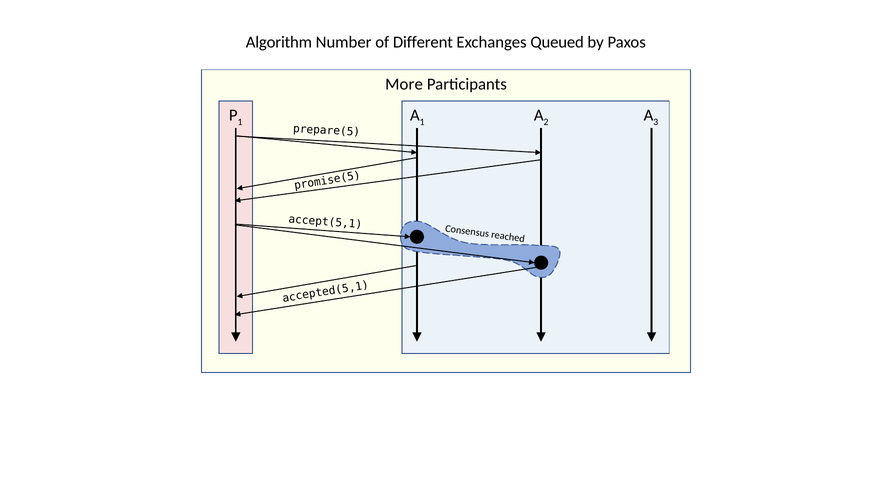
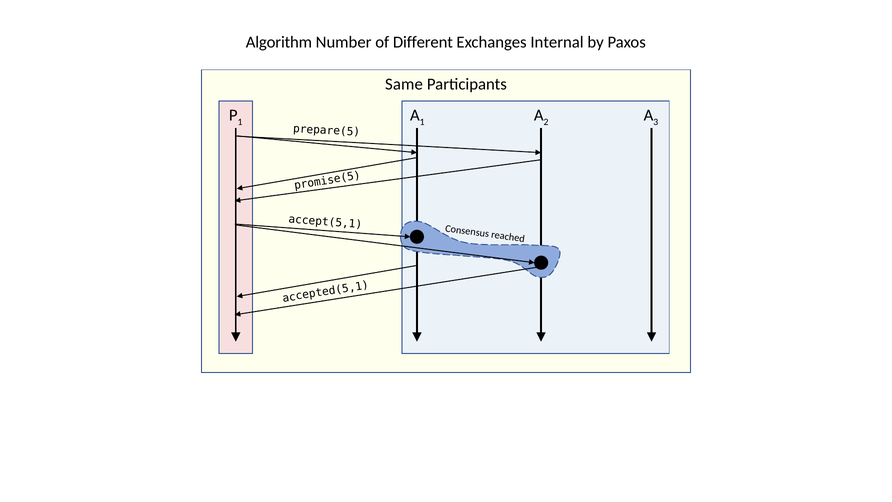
Queued: Queued -> Internal
More: More -> Same
